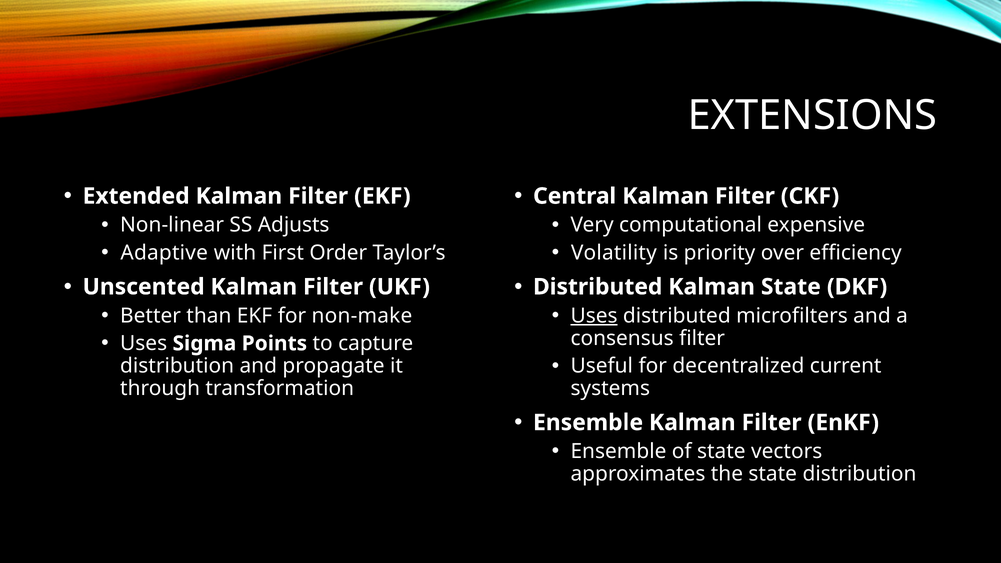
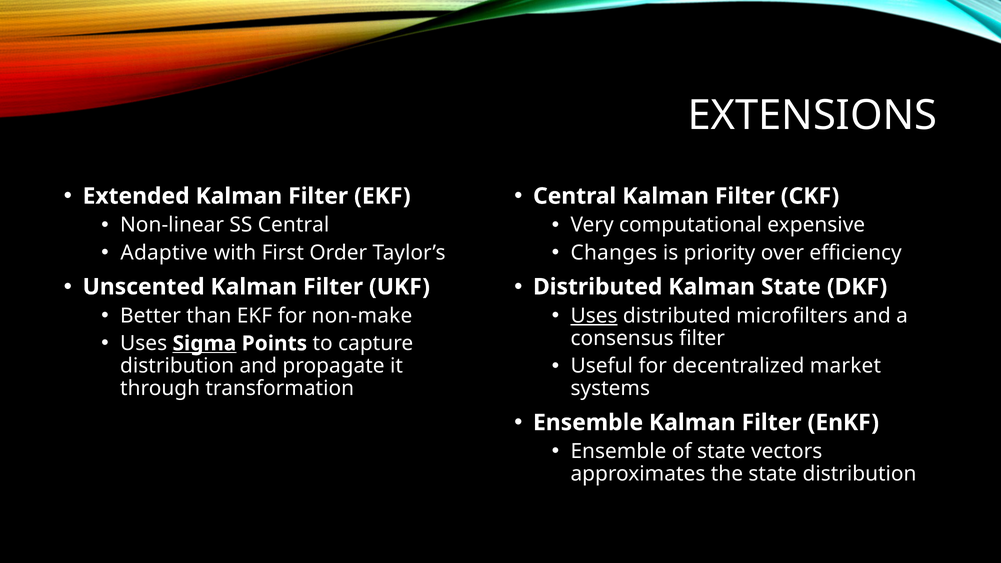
SS Adjusts: Adjusts -> Central
Volatility: Volatility -> Changes
Sigma underline: none -> present
current: current -> market
